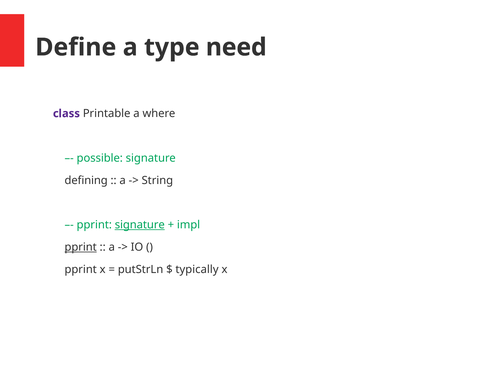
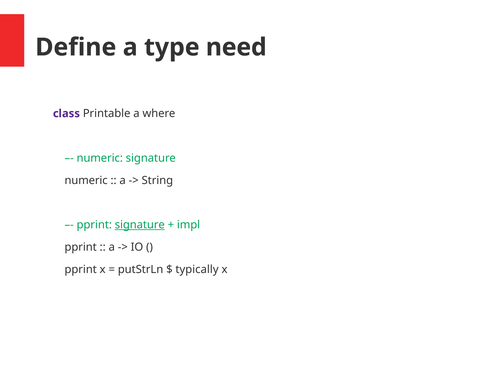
possible at (100, 158): possible -> numeric
defining at (86, 180): defining -> numeric
pprint at (81, 247) underline: present -> none
